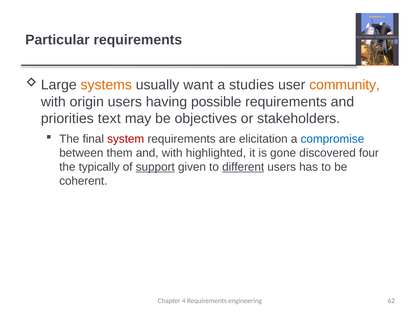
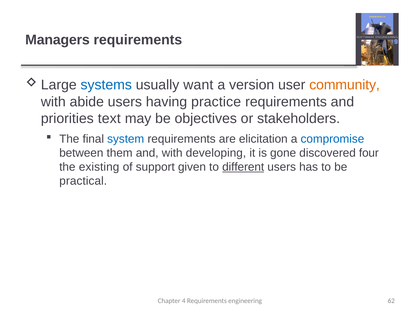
Particular: Particular -> Managers
systems colour: orange -> blue
studies: studies -> version
origin: origin -> abide
possible: possible -> practice
system colour: red -> blue
highlighted: highlighted -> developing
typically: typically -> existing
support underline: present -> none
coherent: coherent -> practical
